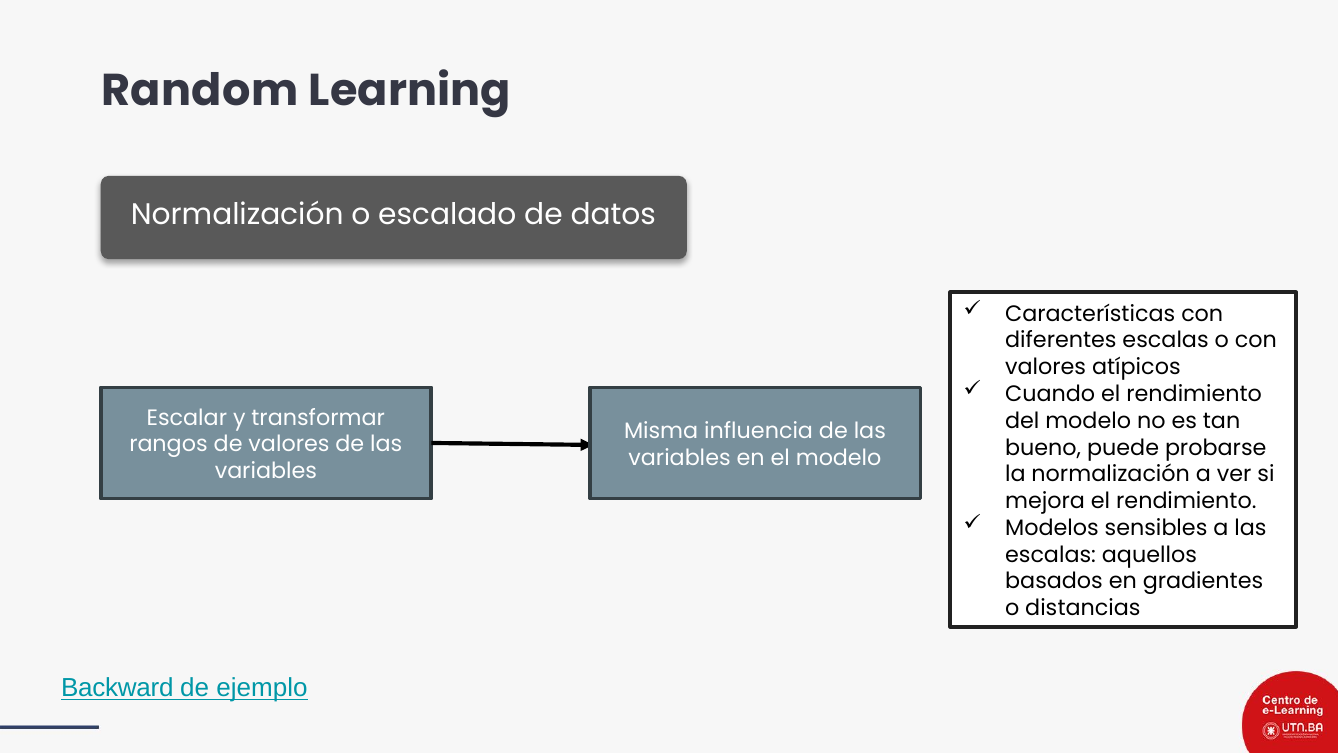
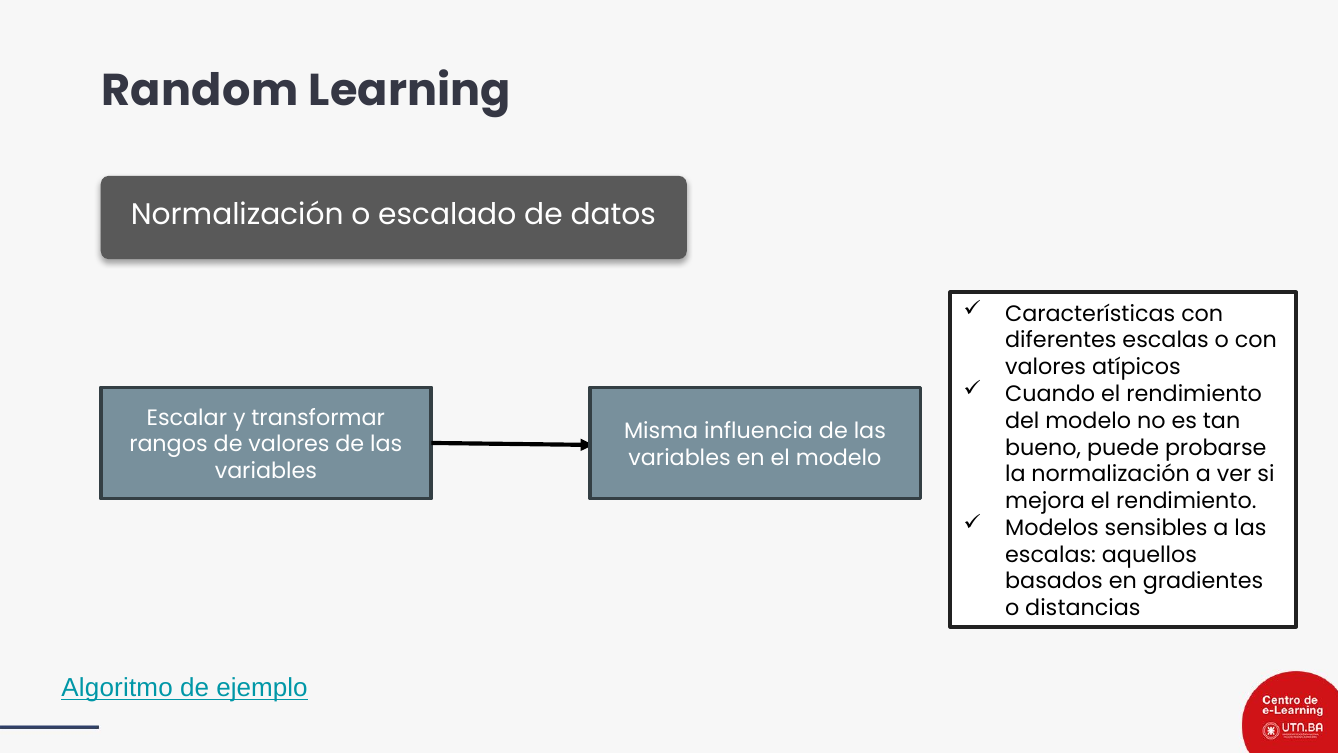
Backward: Backward -> Algoritmo
